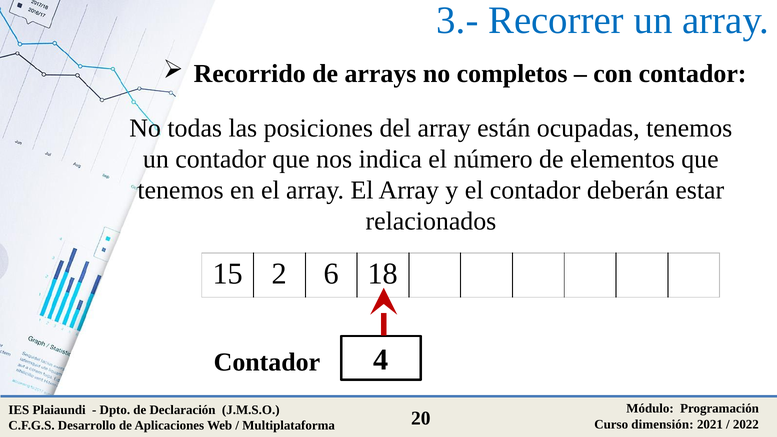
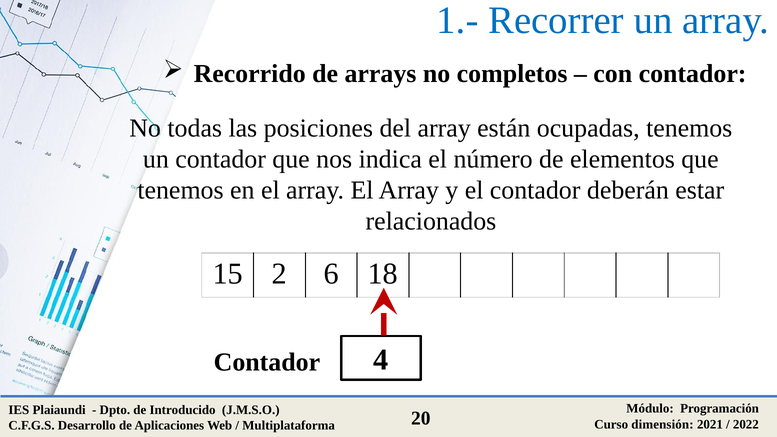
3.-: 3.- -> 1.-
Declaración: Declaración -> Introducido
